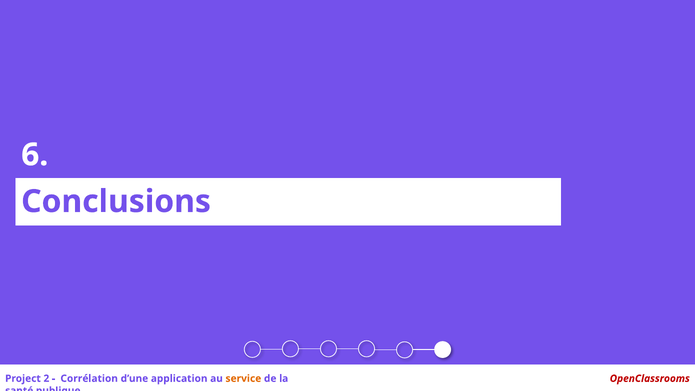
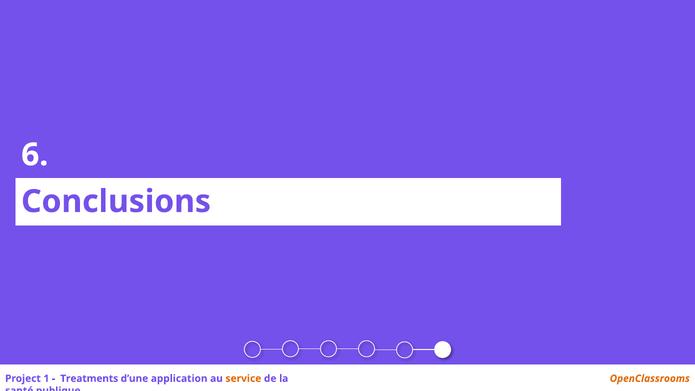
2: 2 -> 1
Corrélation: Corrélation -> Treatments
OpenClassrooms colour: red -> orange
